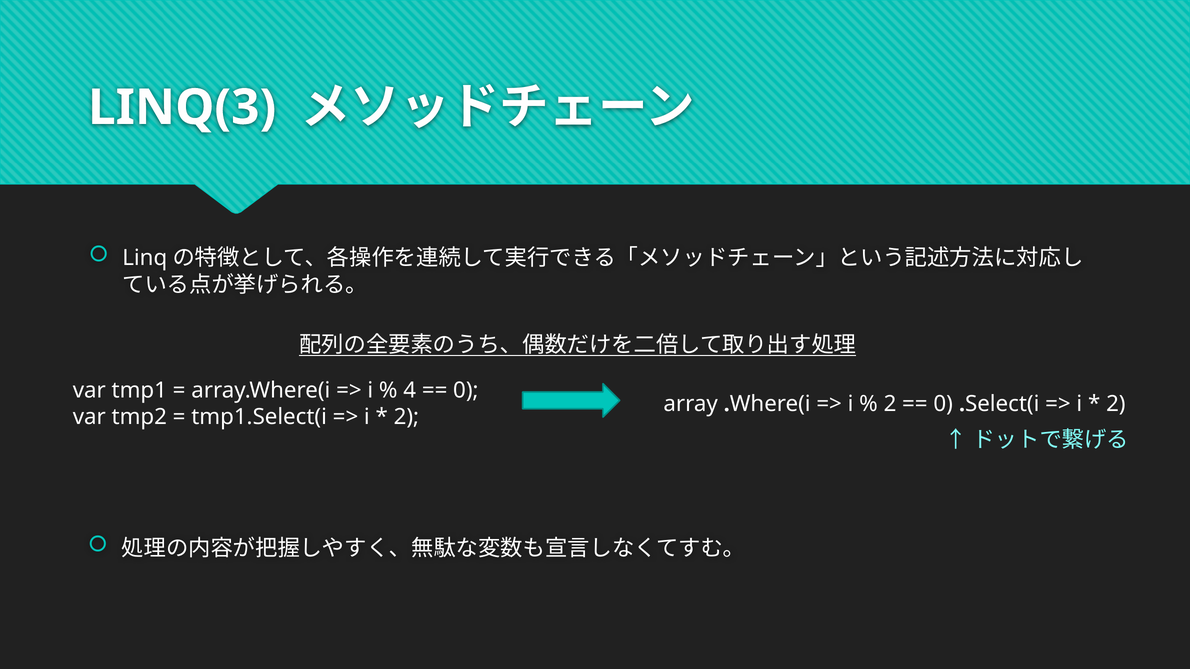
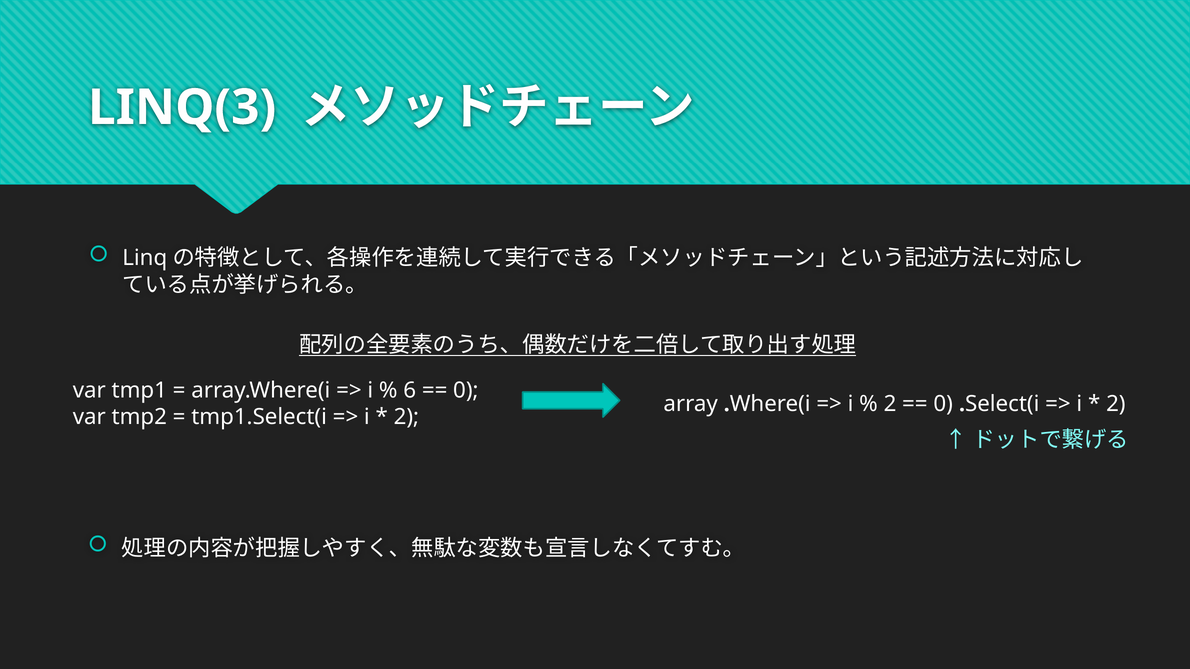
4: 4 -> 6
